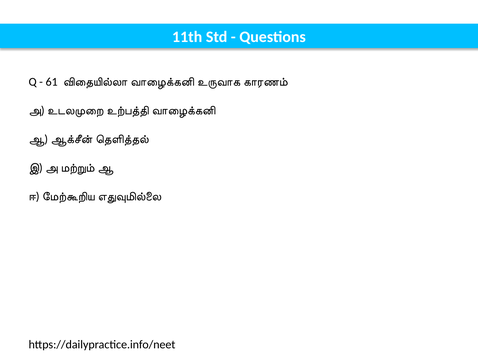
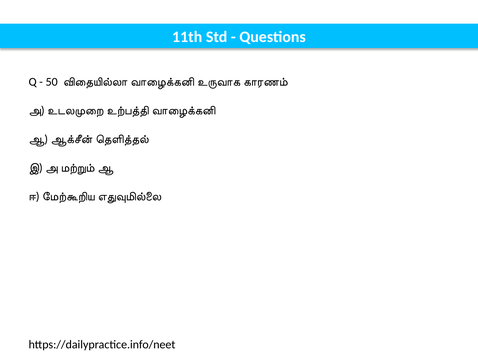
61: 61 -> 50
